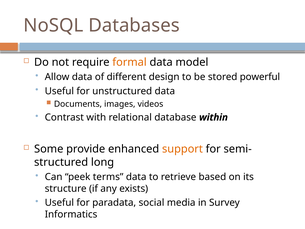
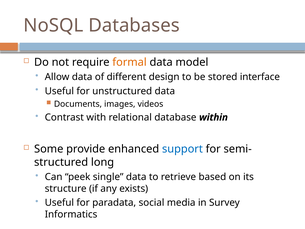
powerful: powerful -> interface
support colour: orange -> blue
terms: terms -> single
